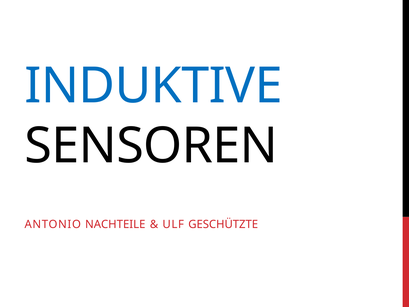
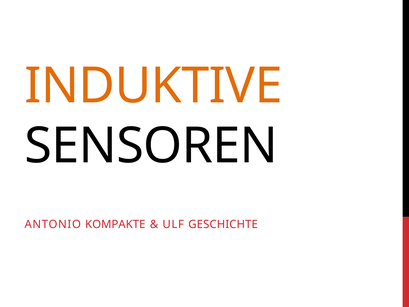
INDUKTIVE colour: blue -> orange
NACHTEILE: NACHTEILE -> KOMPAKTE
GESCHÜTZTE: GESCHÜTZTE -> GESCHICHTE
